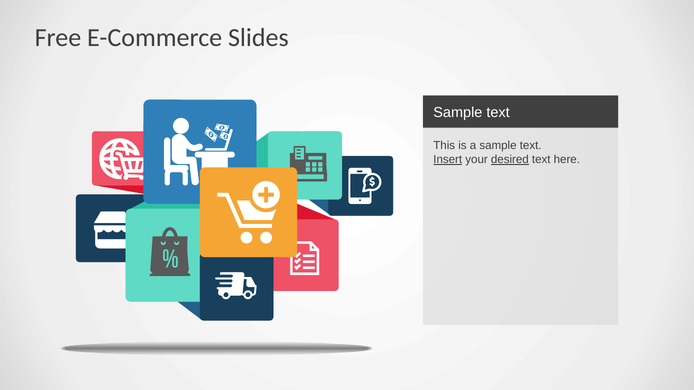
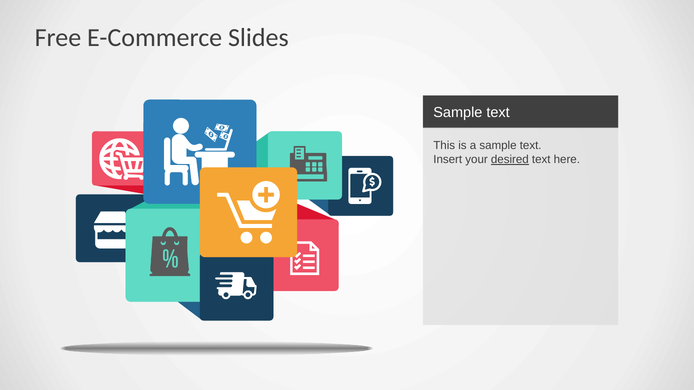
Insert underline: present -> none
